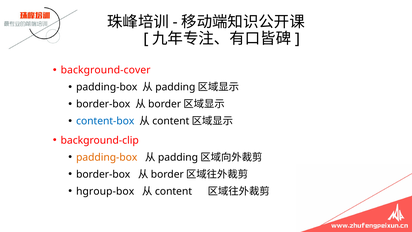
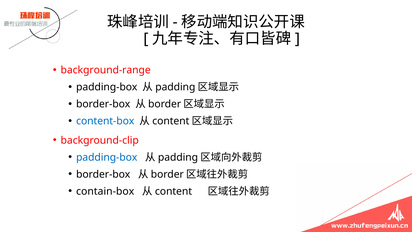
background-cover: background-cover -> background-range
padding-box at (107, 157) colour: orange -> blue
hgroup-box: hgroup-box -> contain-box
